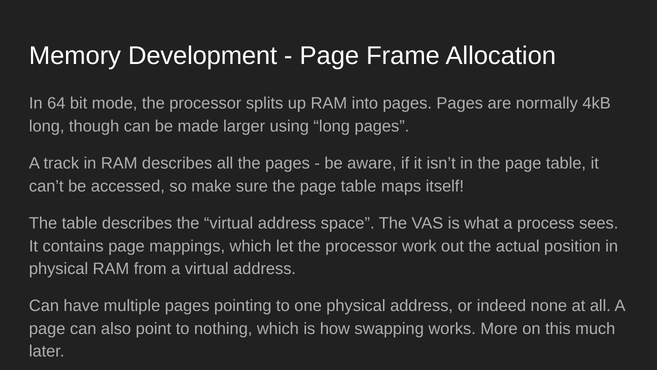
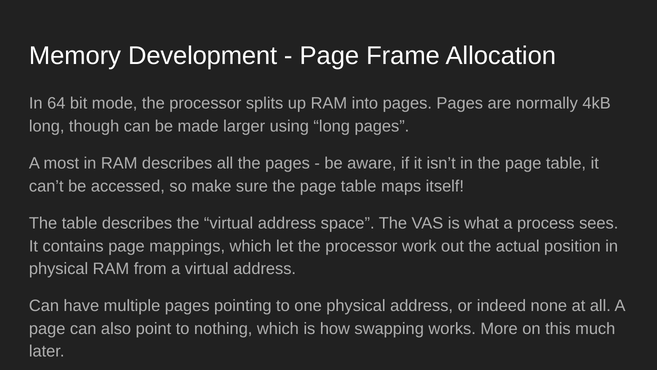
track: track -> most
